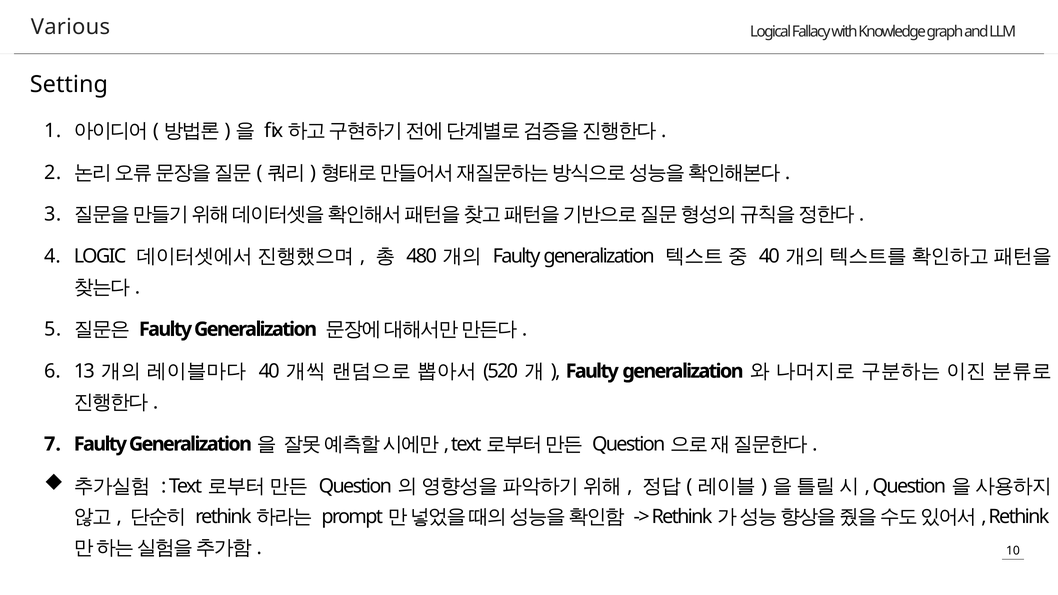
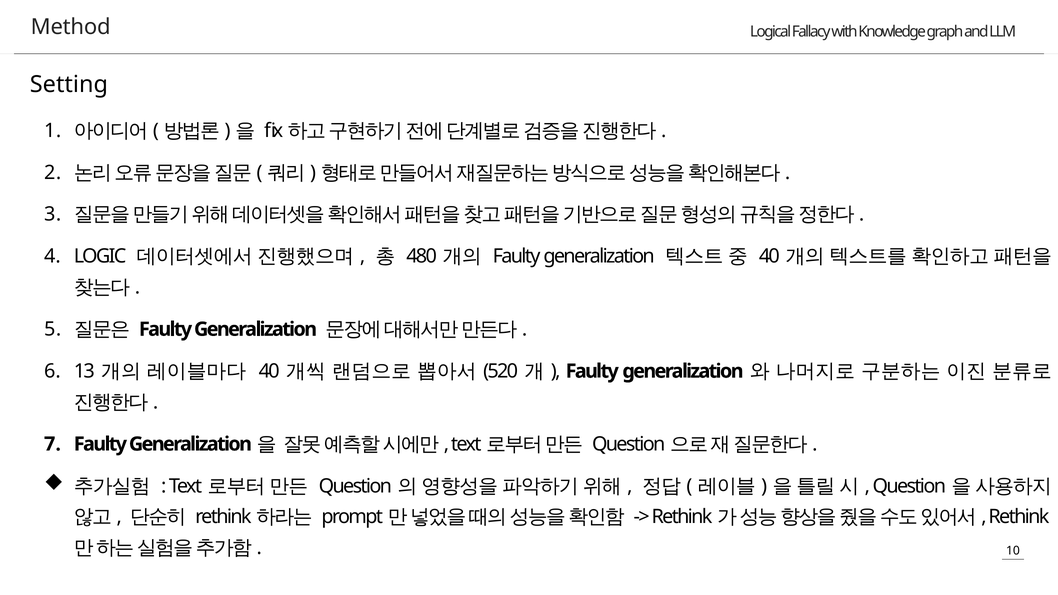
Various: Various -> Method
